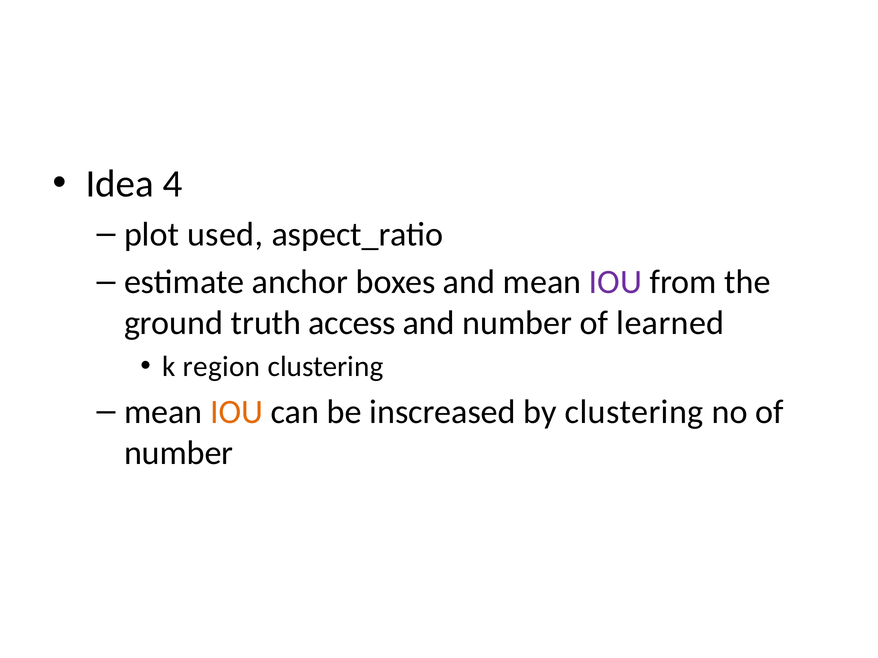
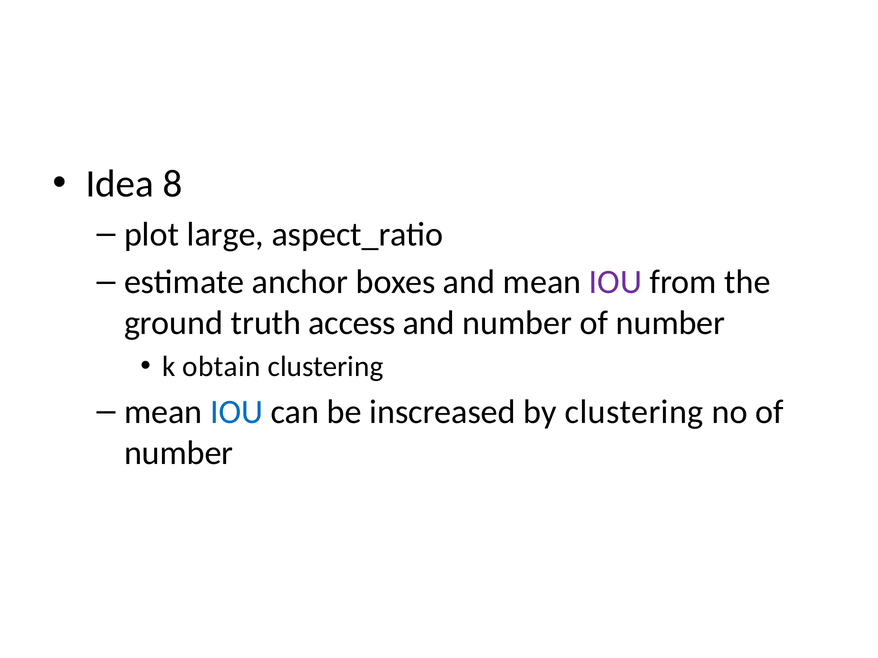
4: 4 -> 8
used: used -> large
number of learned: learned -> number
region: region -> obtain
IOU at (237, 412) colour: orange -> blue
